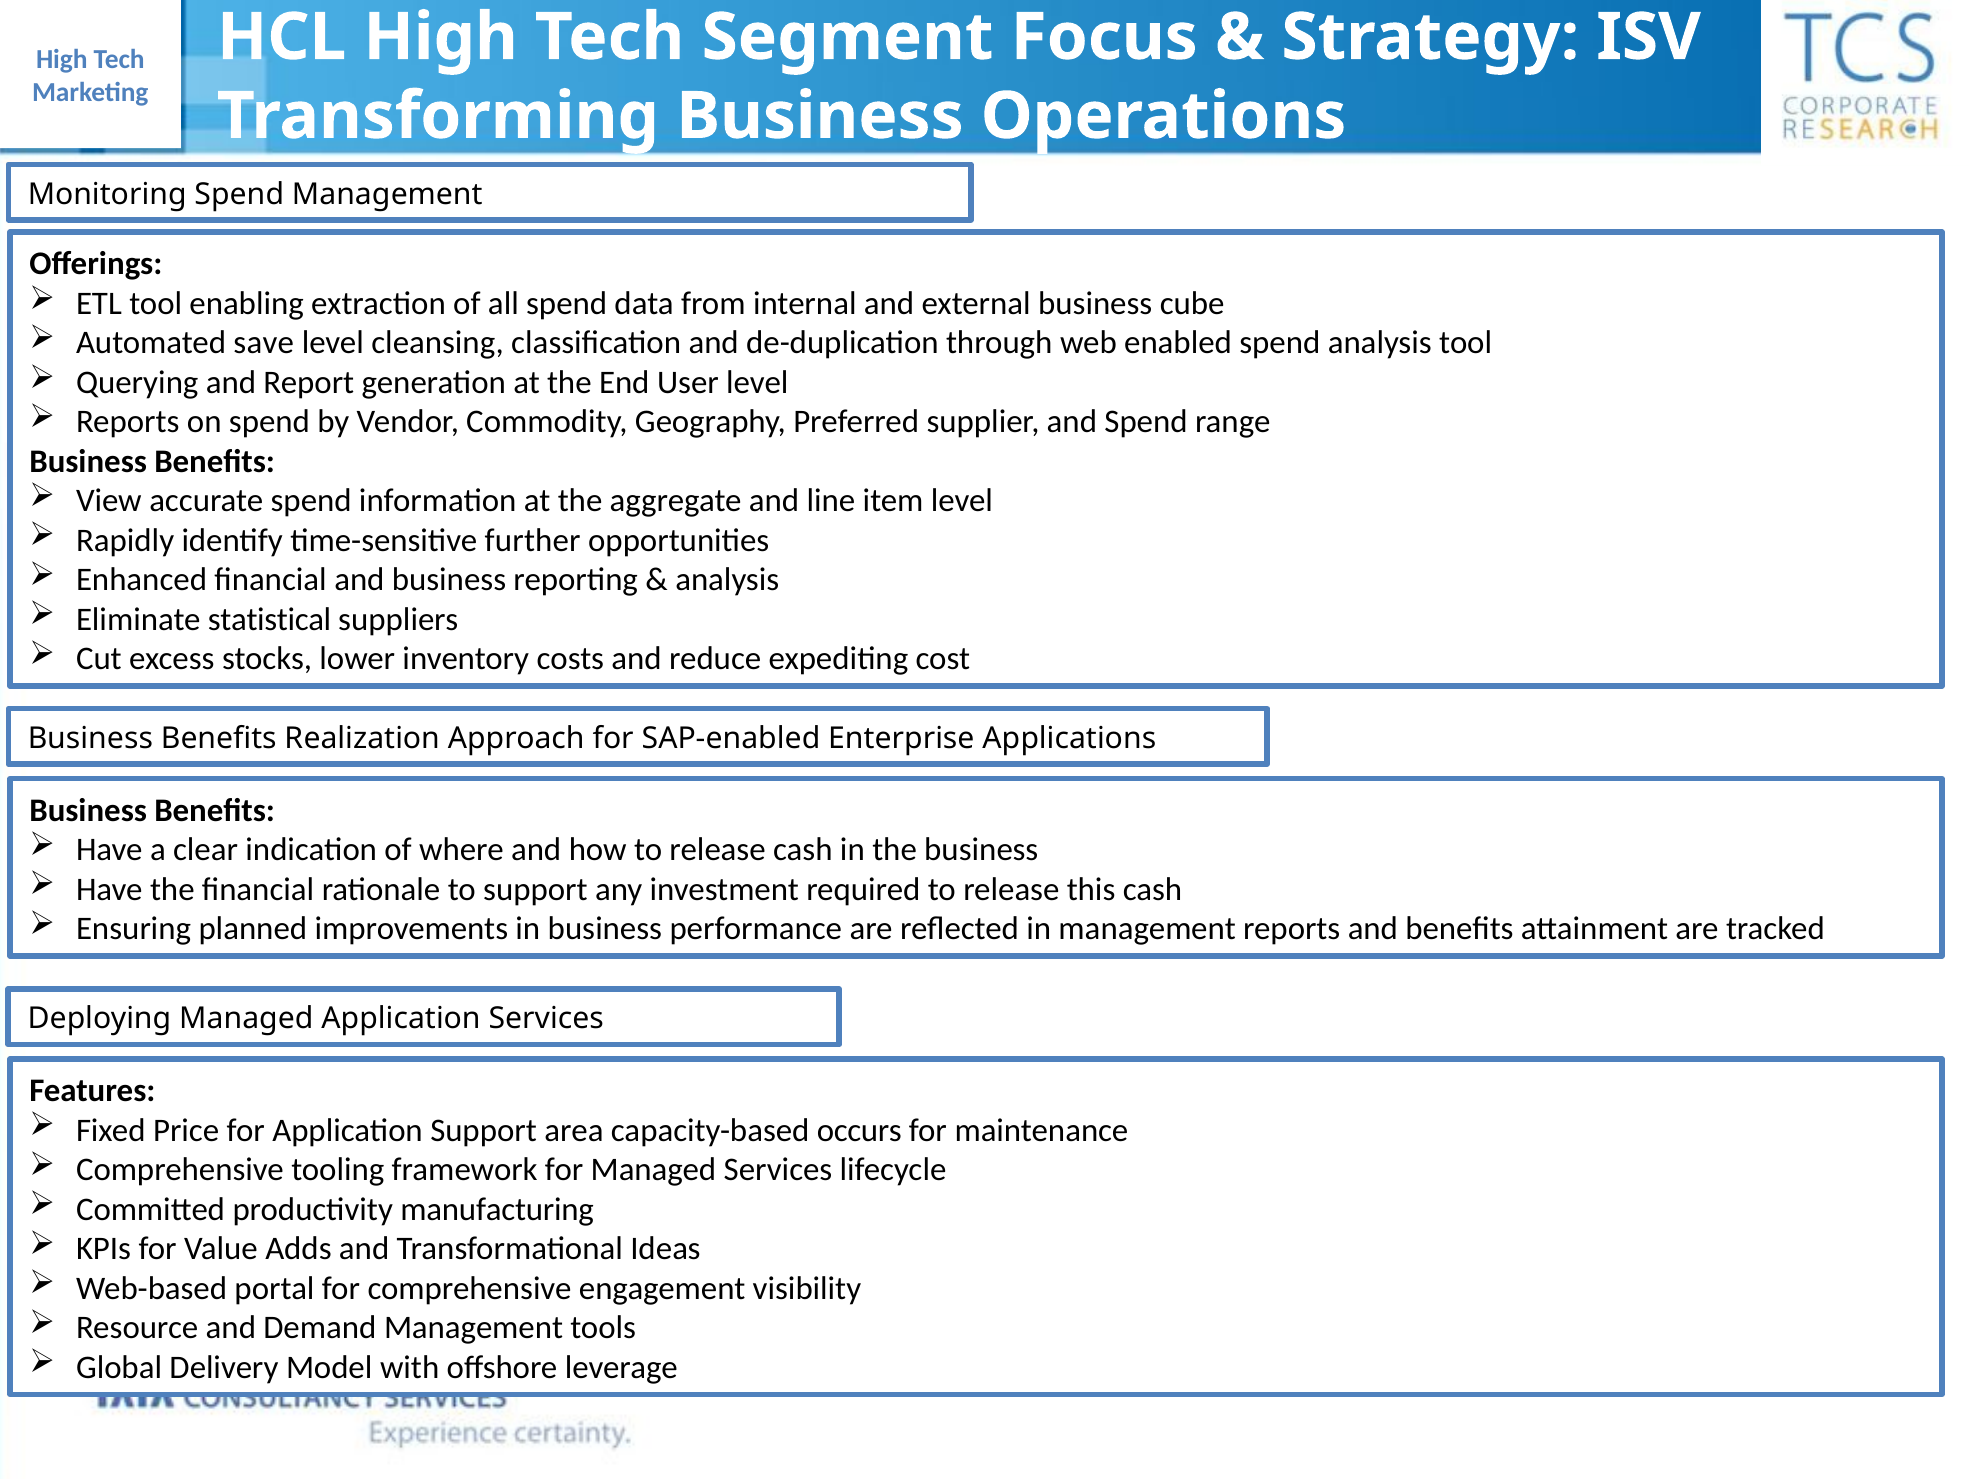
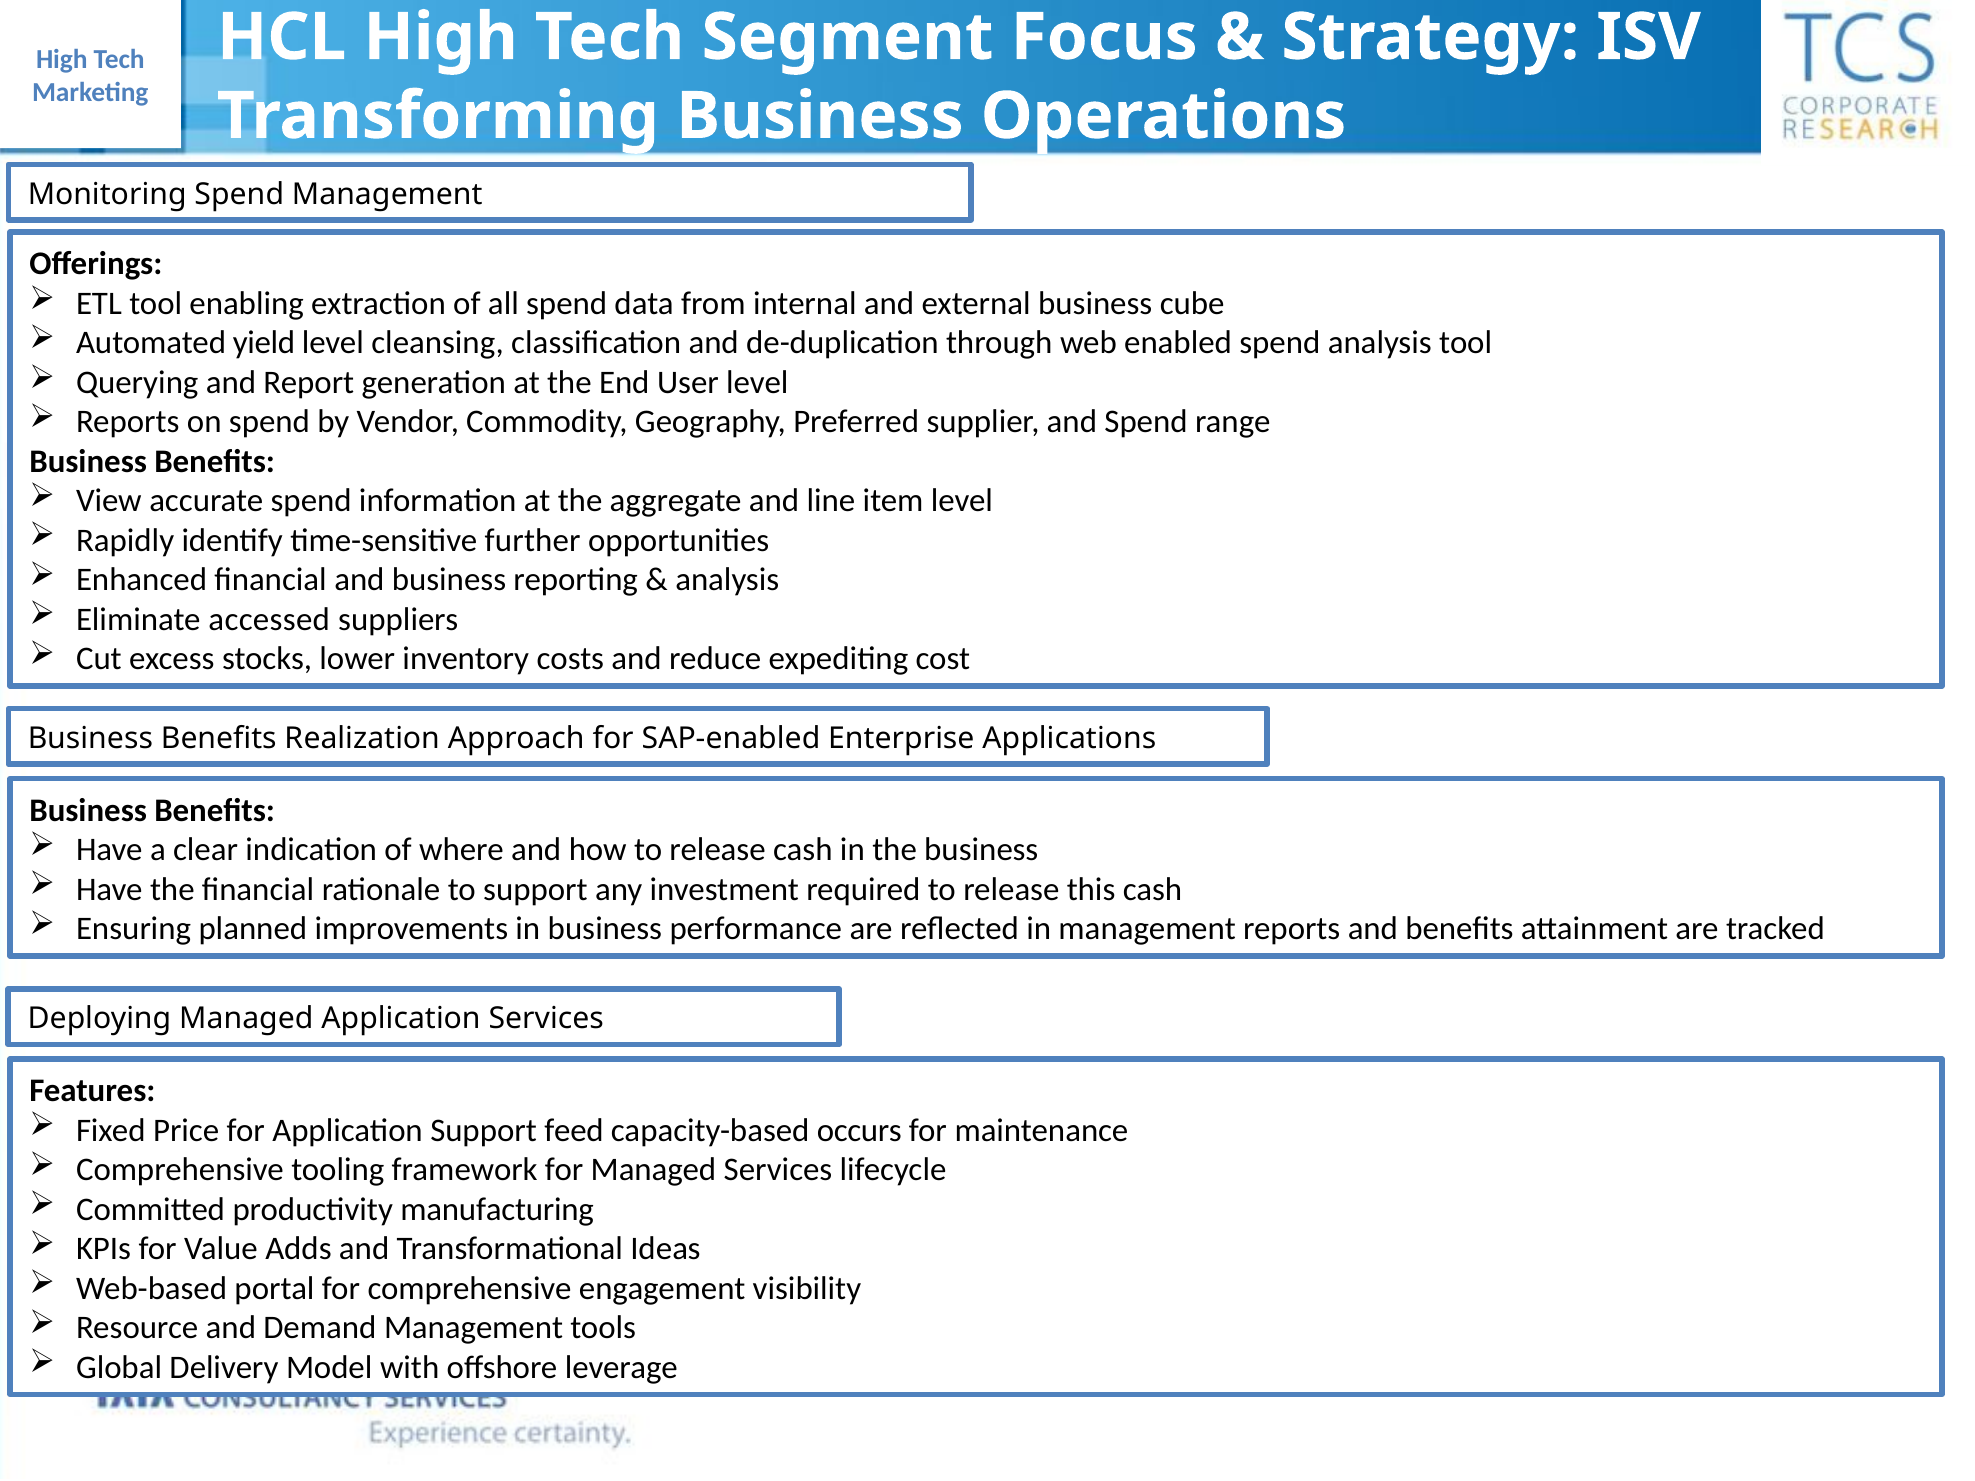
save: save -> yield
statistical: statistical -> accessed
area: area -> feed
